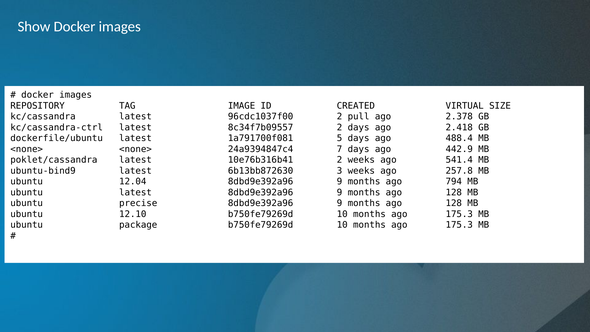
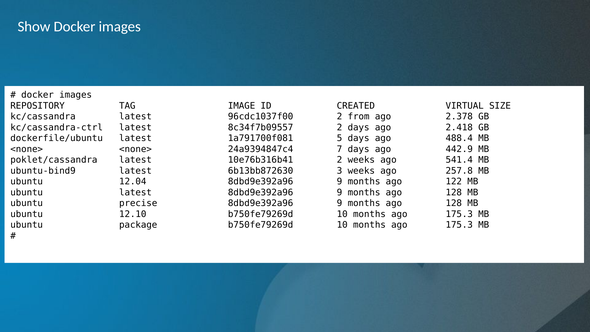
pull: pull -> from
794: 794 -> 122
